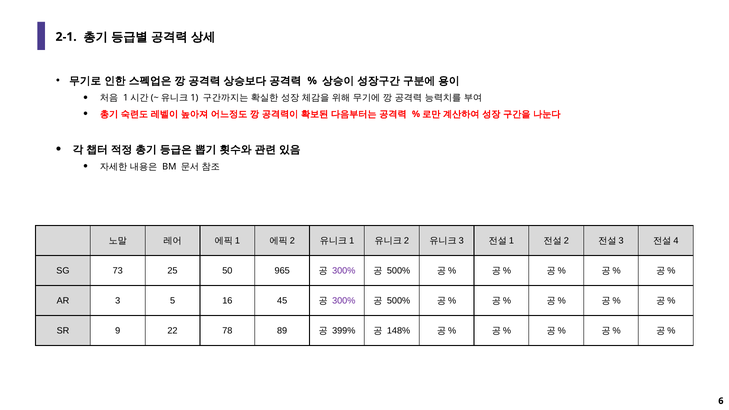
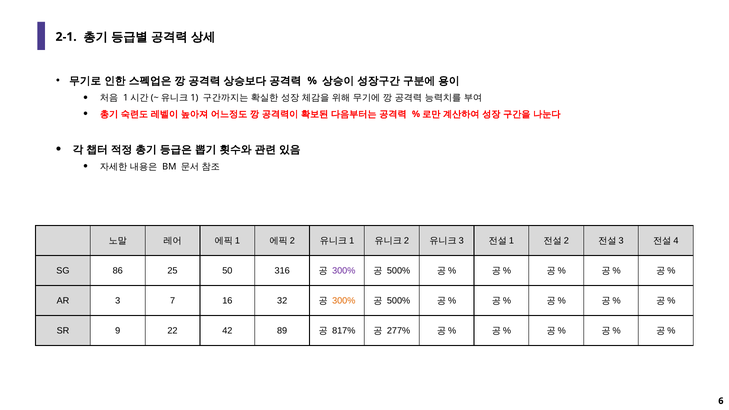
73: 73 -> 86
965: 965 -> 316
5: 5 -> 7
45: 45 -> 32
300% at (344, 301) colour: purple -> orange
78: 78 -> 42
399%: 399% -> 817%
148%: 148% -> 277%
